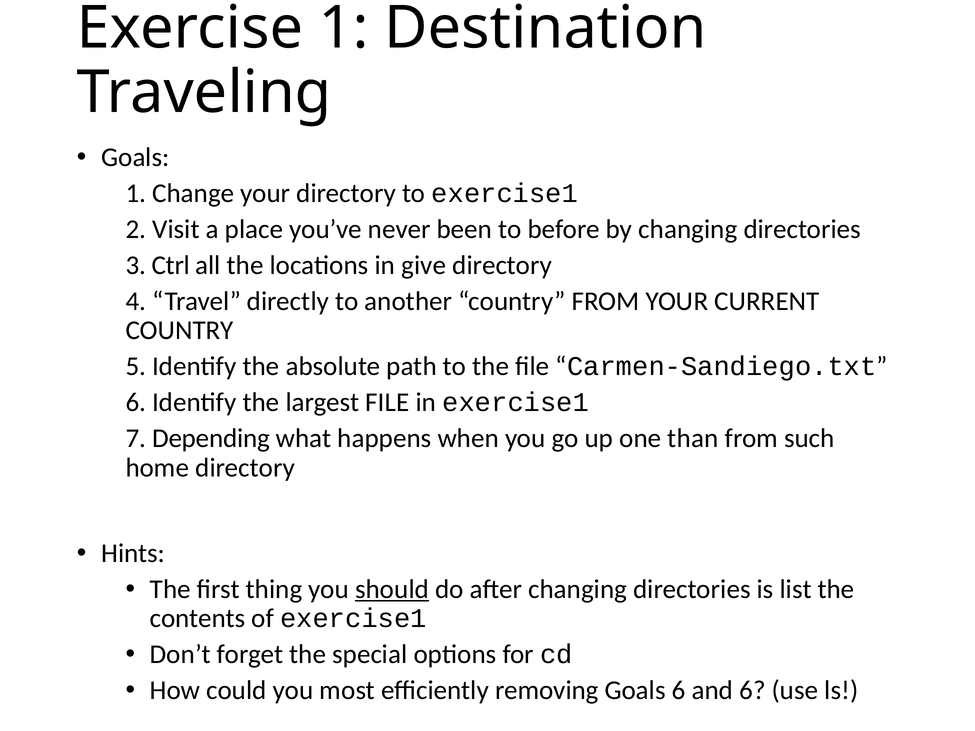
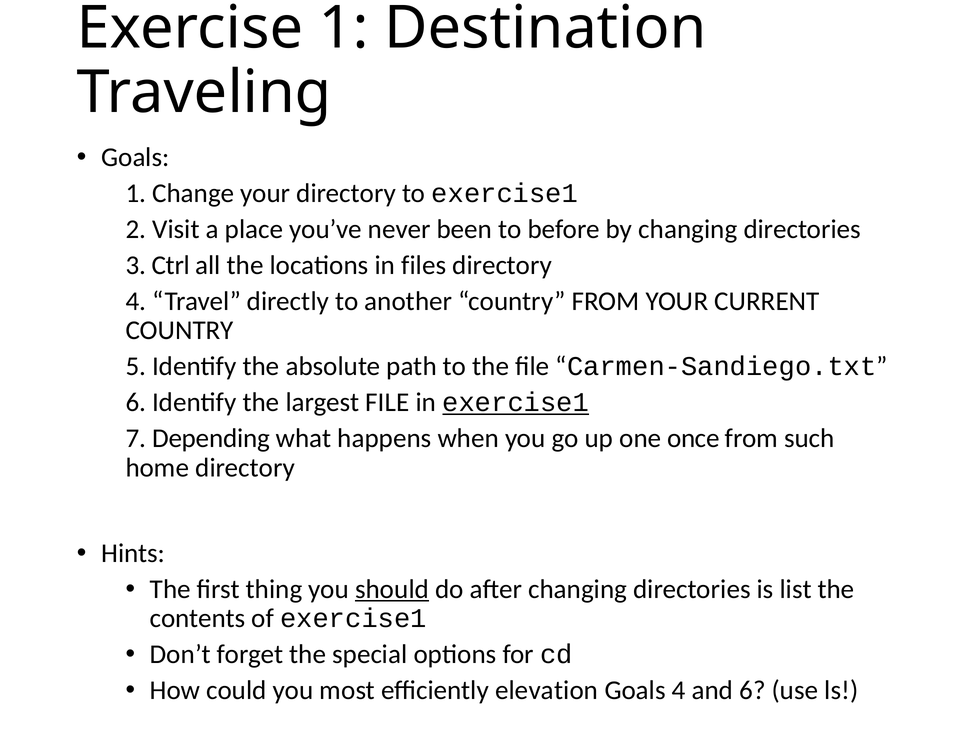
give: give -> files
exercise1 at (516, 403) underline: none -> present
than: than -> once
removing: removing -> elevation
Goals 6: 6 -> 4
